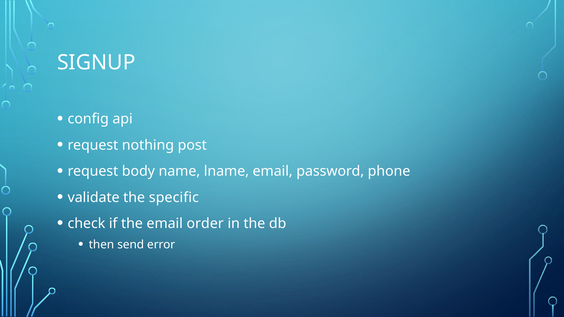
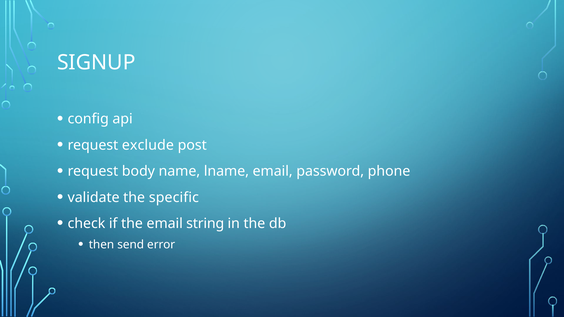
nothing: nothing -> exclude
order: order -> string
